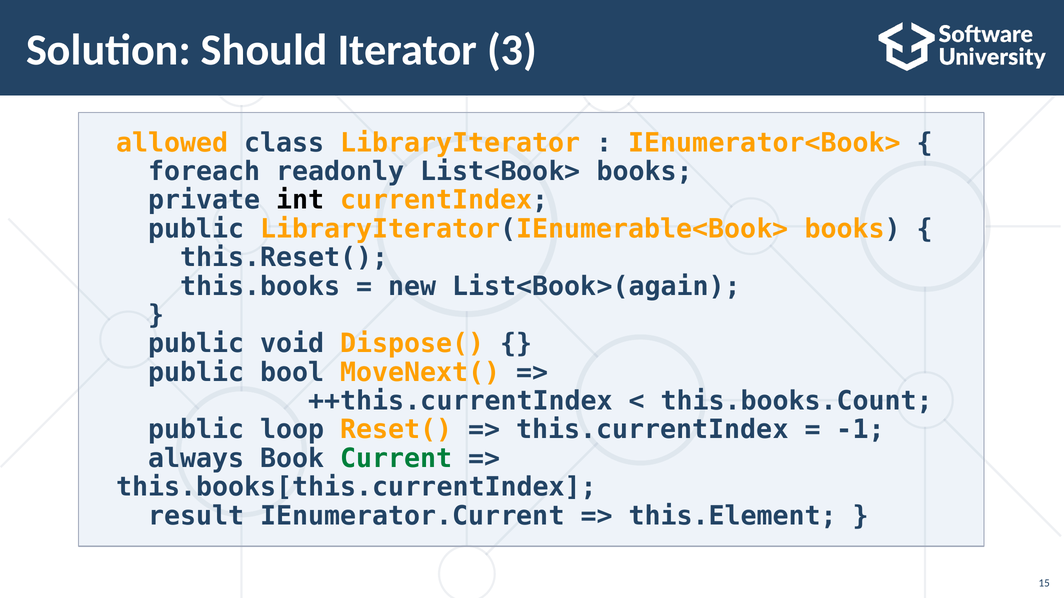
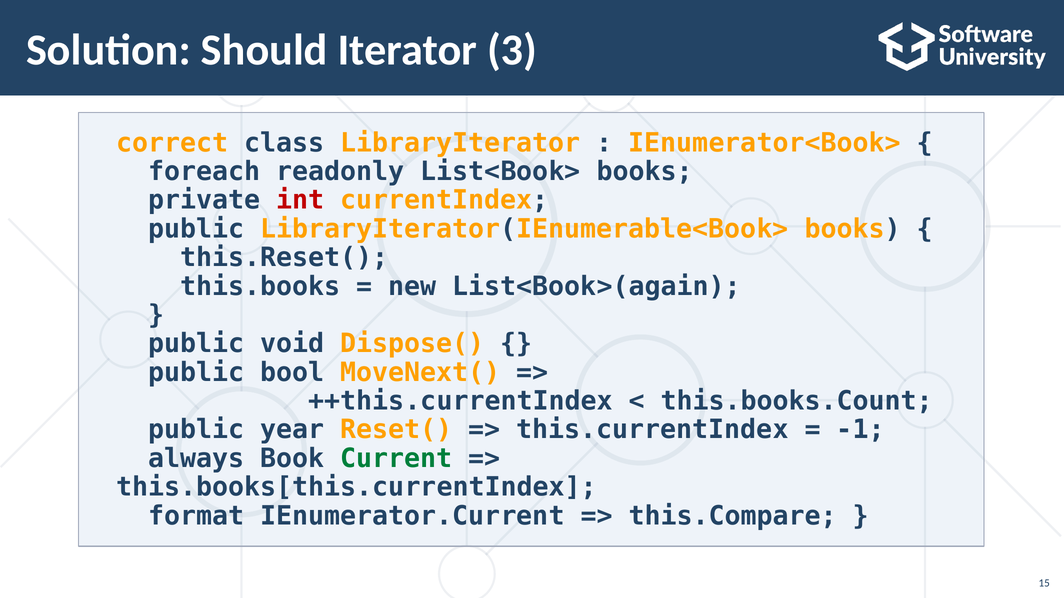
allowed: allowed -> correct
int colour: black -> red
loop: loop -> year
result: result -> format
this.Element: this.Element -> this.Compare
